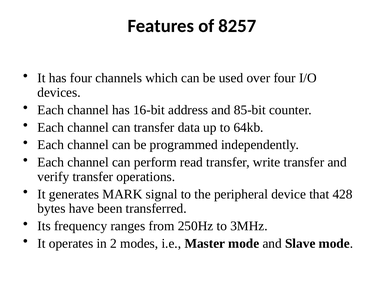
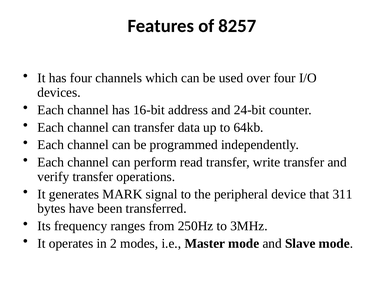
85-bit: 85-bit -> 24-bit
428: 428 -> 311
